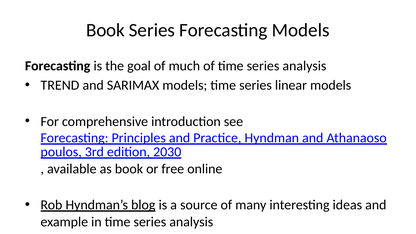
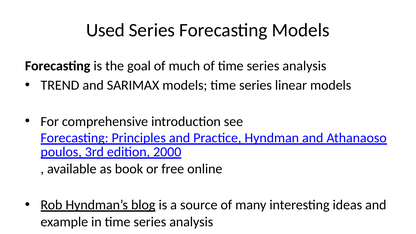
Book at (105, 30): Book -> Used
2030: 2030 -> 2000
